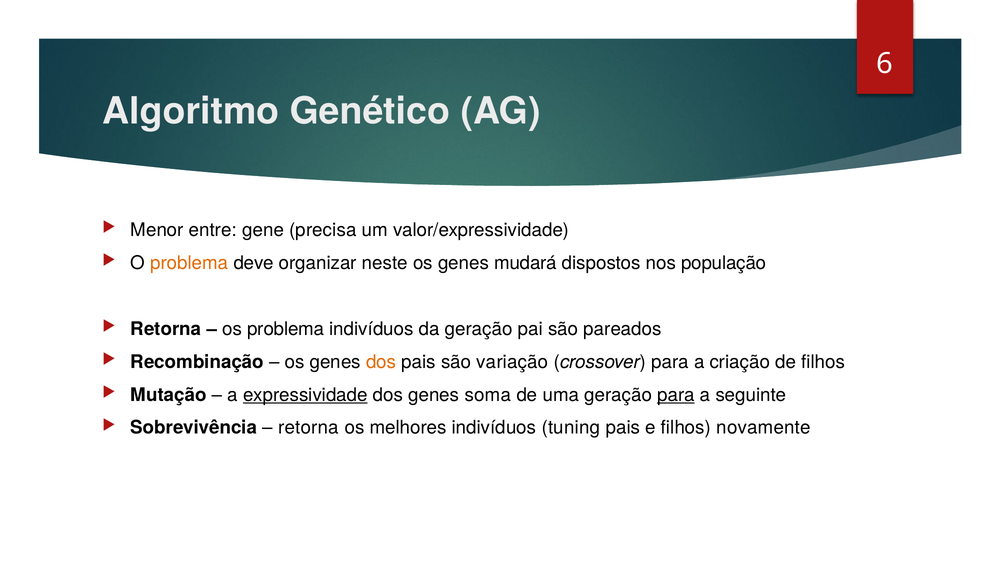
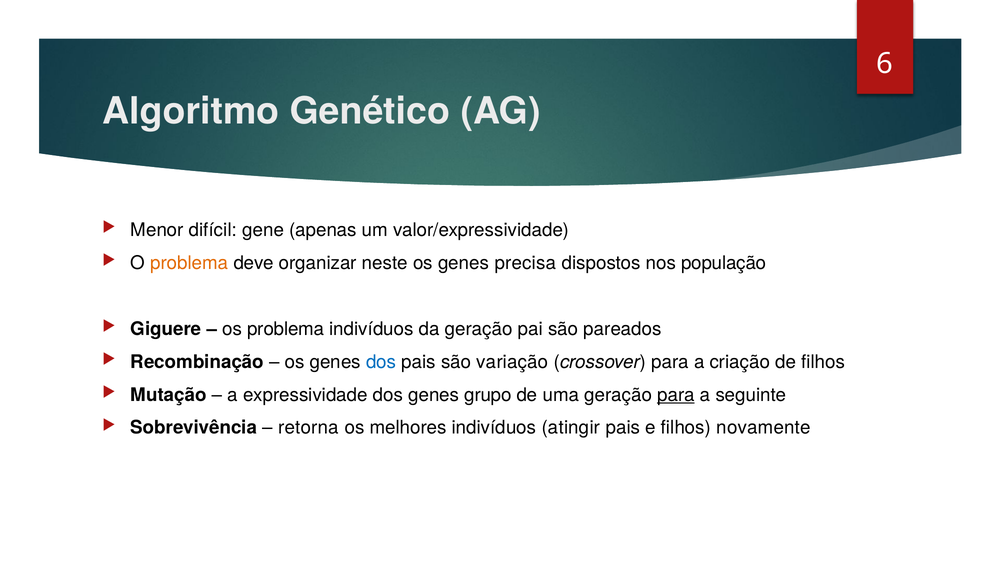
entre: entre -> difícil
precisa: precisa -> apenas
mudará: mudará -> precisa
Retorna at (166, 329): Retorna -> Giguere
dos at (381, 362) colour: orange -> blue
expressividade underline: present -> none
soma: soma -> grupo
tuning: tuning -> atingir
